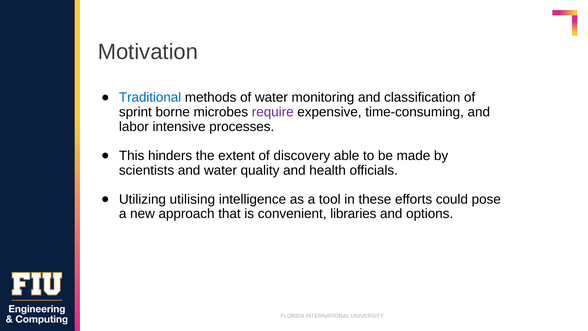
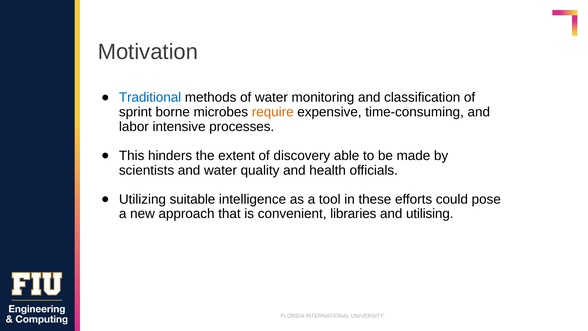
require colour: purple -> orange
utilising: utilising -> suitable
options: options -> utilising
